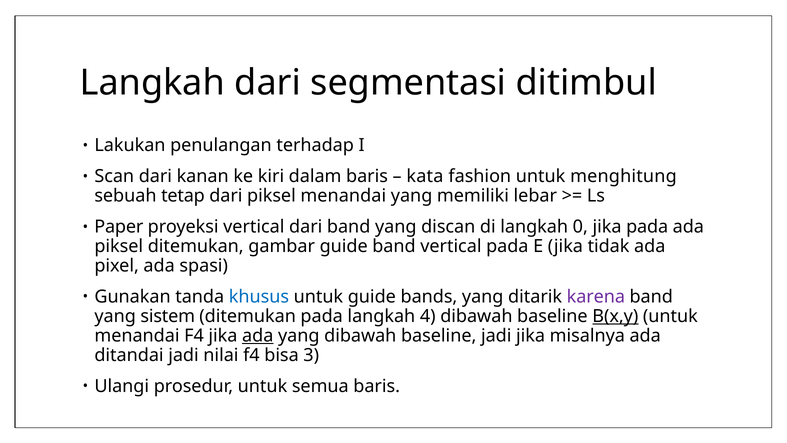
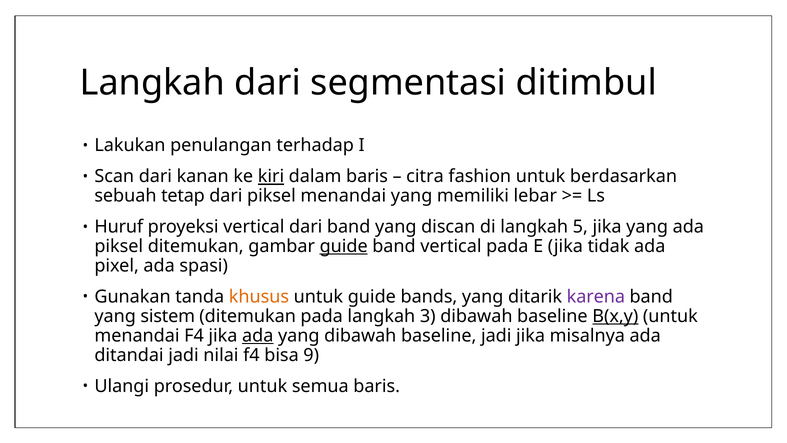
kiri underline: none -> present
kata: kata -> citra
menghitung: menghitung -> berdasarkan
Paper: Paper -> Huruf
0: 0 -> 5
jika pada: pada -> yang
guide at (344, 246) underline: none -> present
khusus colour: blue -> orange
4: 4 -> 3
3: 3 -> 9
